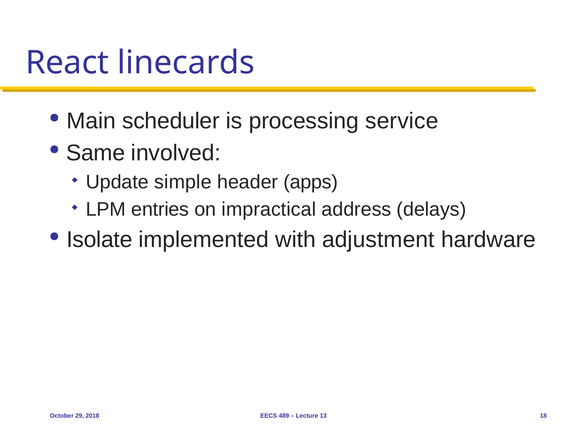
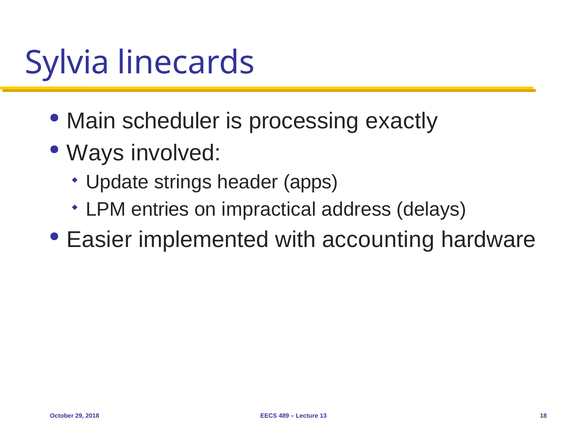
React: React -> Sylvia
service: service -> exactly
Same: Same -> Ways
simple: simple -> strings
Isolate: Isolate -> Easier
adjustment: adjustment -> accounting
